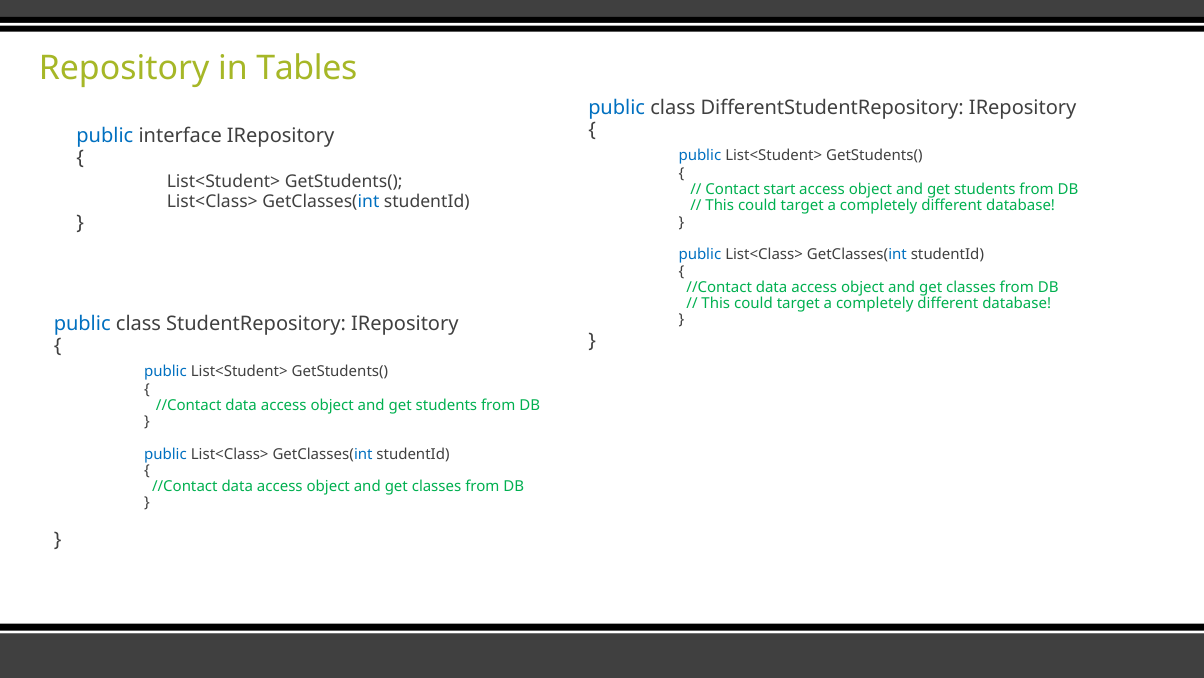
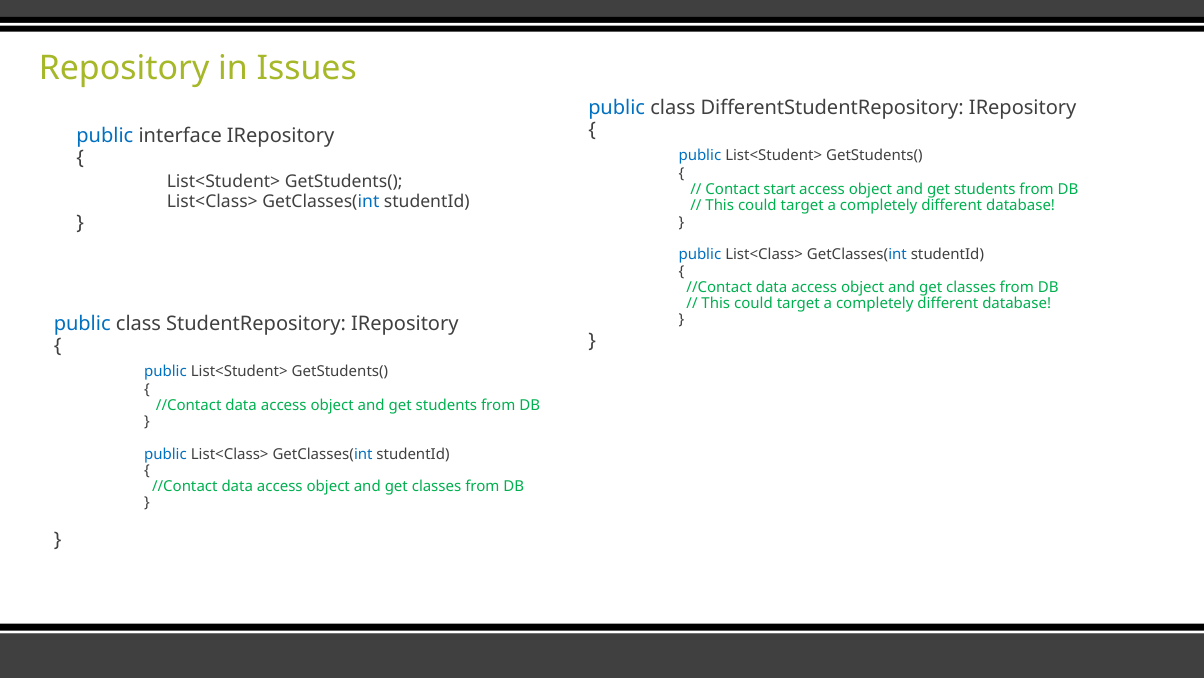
Tables: Tables -> Issues
